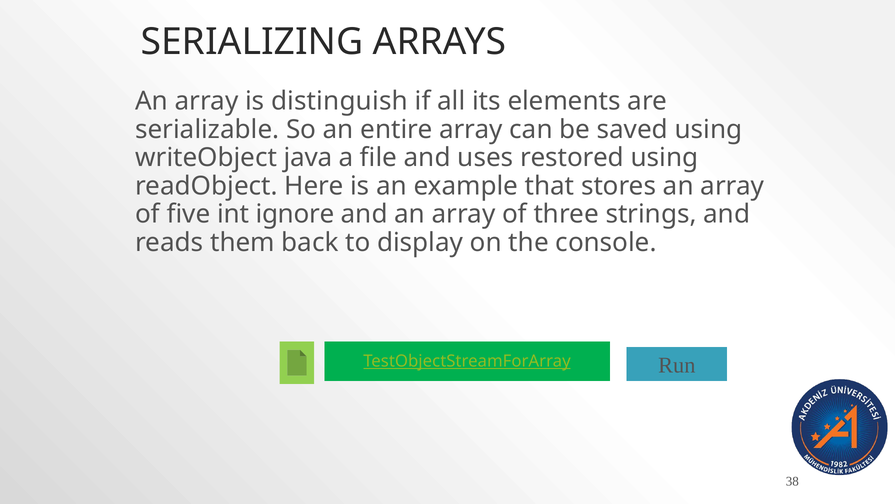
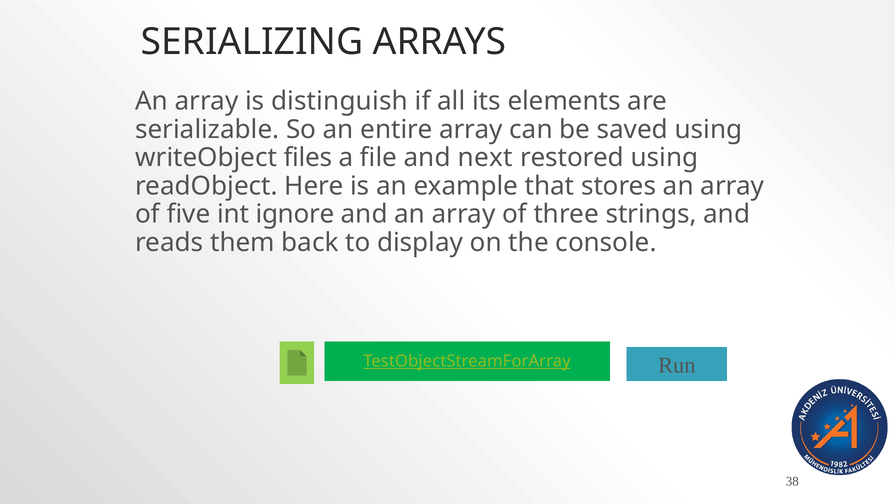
java: java -> files
uses: uses -> next
